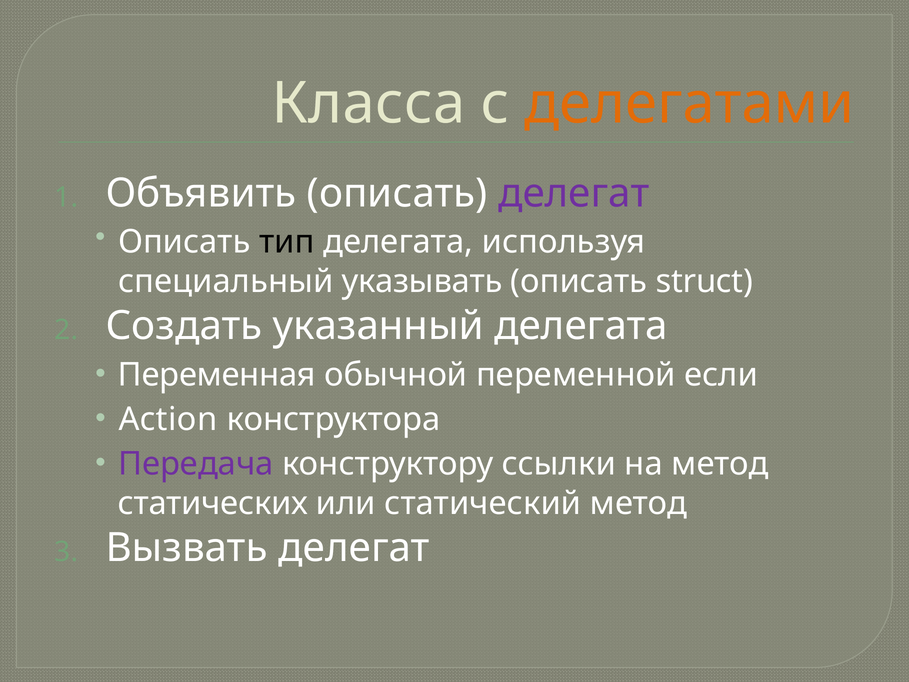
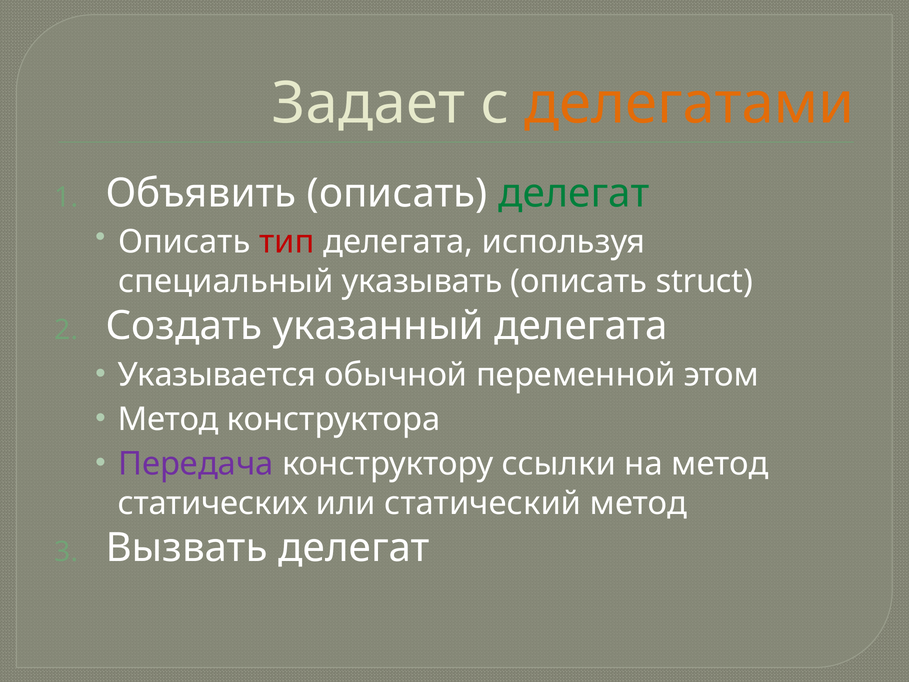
Класса: Класса -> Задает
делегат at (574, 193) colour: purple -> green
тип colour: black -> red
Переменная: Переменная -> Указывается
если: если -> этом
Action at (168, 419): Action -> Метод
